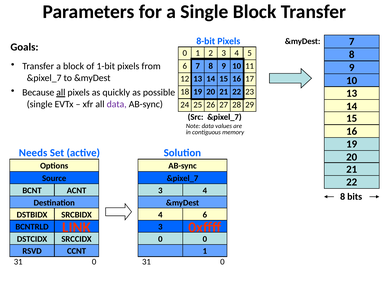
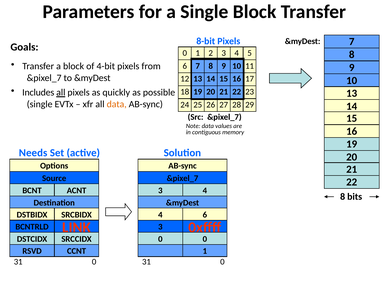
1-bit: 1-bit -> 4-bit
Because: Because -> Includes
data at (117, 104) colour: purple -> orange
